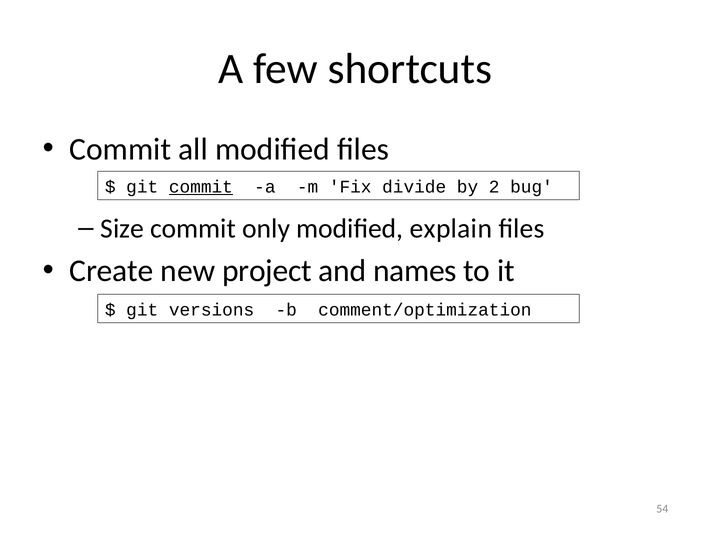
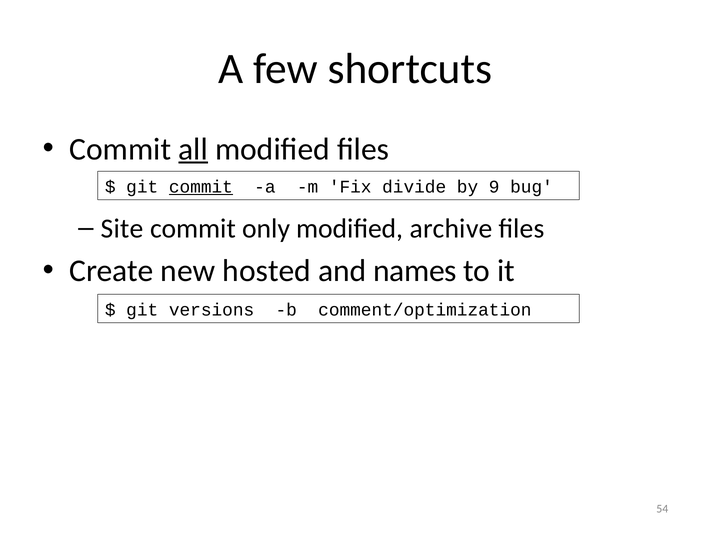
all underline: none -> present
2: 2 -> 9
Size: Size -> Site
explain: explain -> archive
project: project -> hosted
